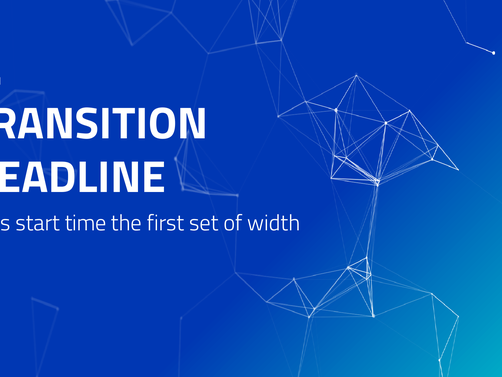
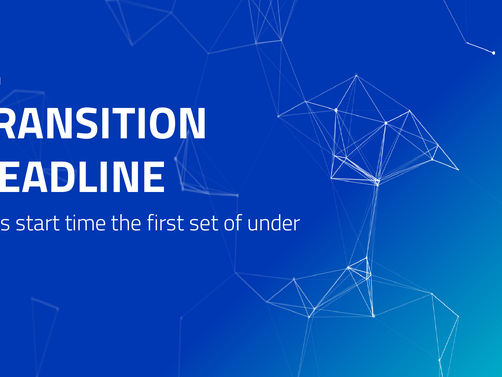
width: width -> under
